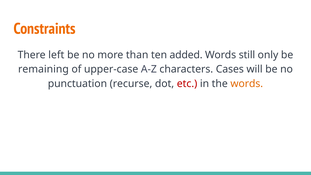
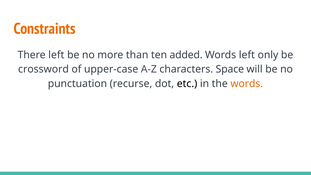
Words still: still -> left
remaining: remaining -> crossword
Cases: Cases -> Space
etc colour: red -> black
